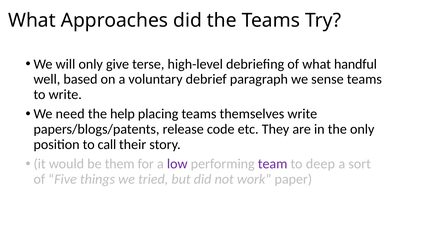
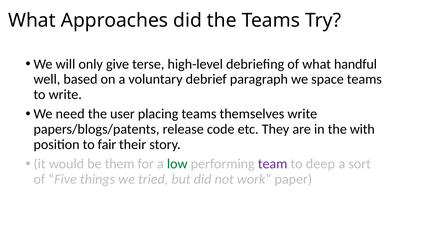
sense: sense -> space
help: help -> user
the only: only -> with
call: call -> fair
low colour: purple -> green
